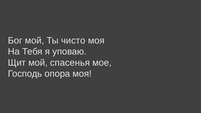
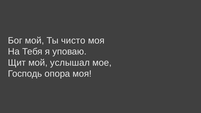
спасенья: спасенья -> услышал
